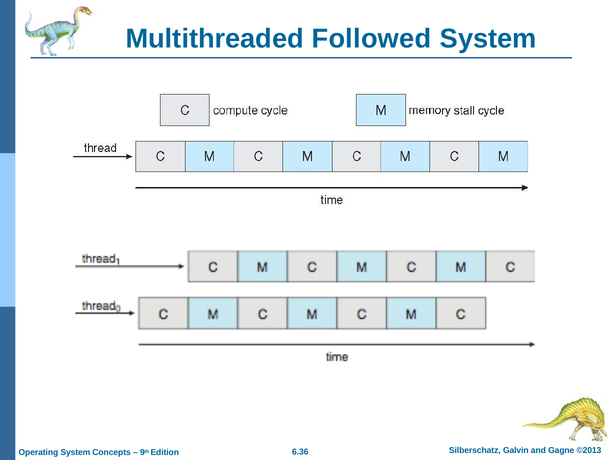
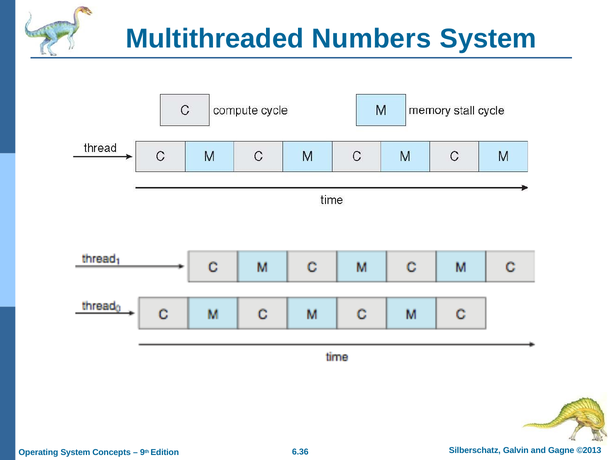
Followed: Followed -> Numbers
